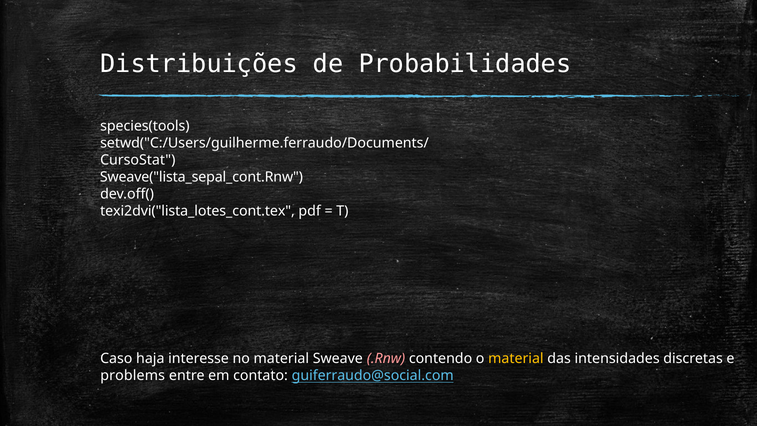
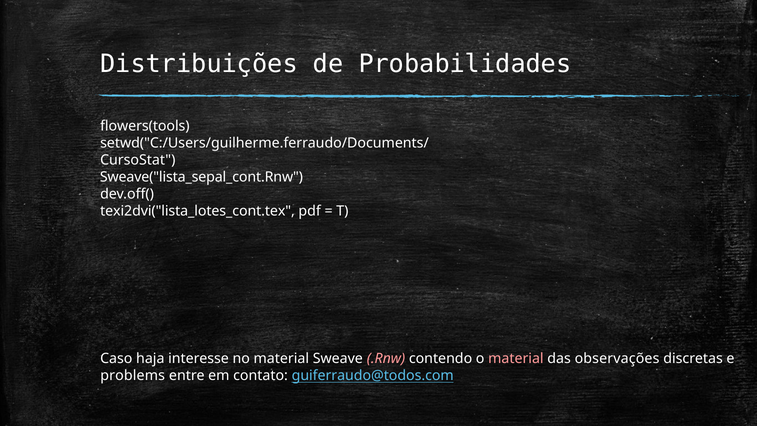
species(tools: species(tools -> flowers(tools
material at (516, 359) colour: yellow -> pink
intensidades: intensidades -> observações
guiferraudo@social.com: guiferraudo@social.com -> guiferraudo@todos.com
